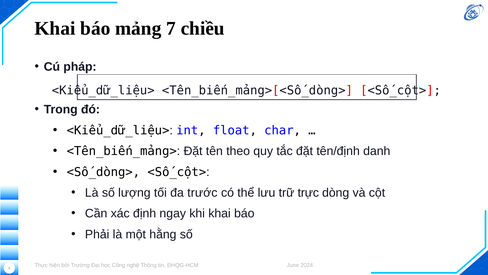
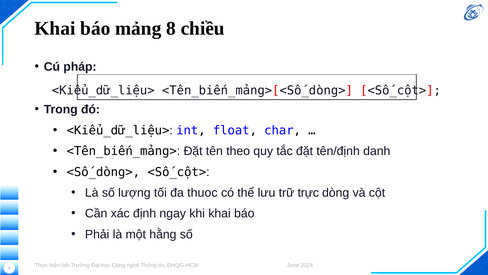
7: 7 -> 8
trước: trước -> thuoc
